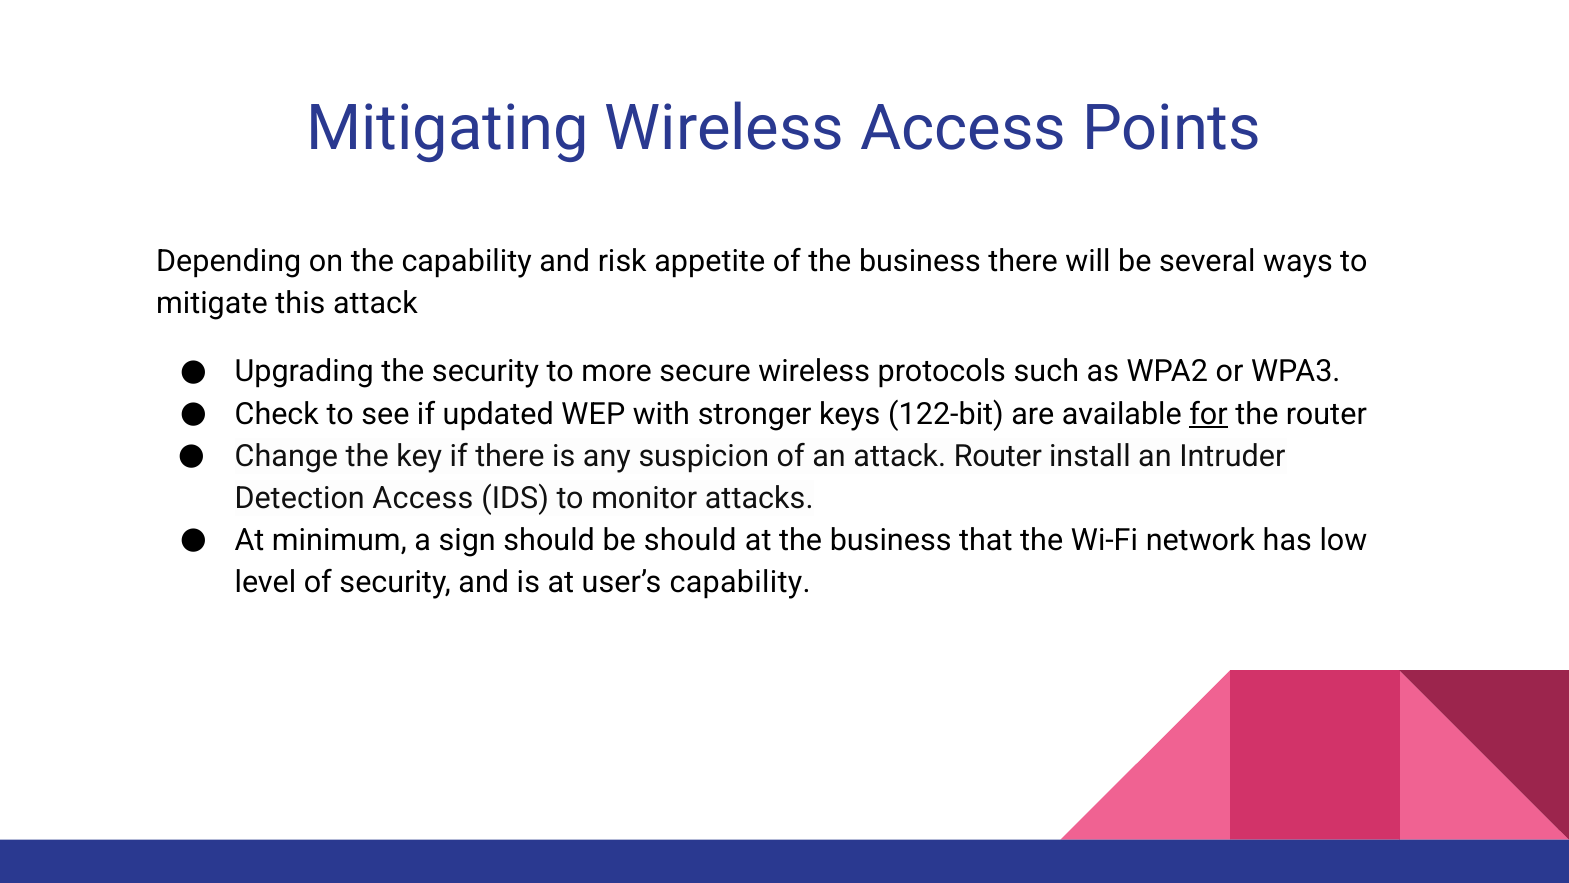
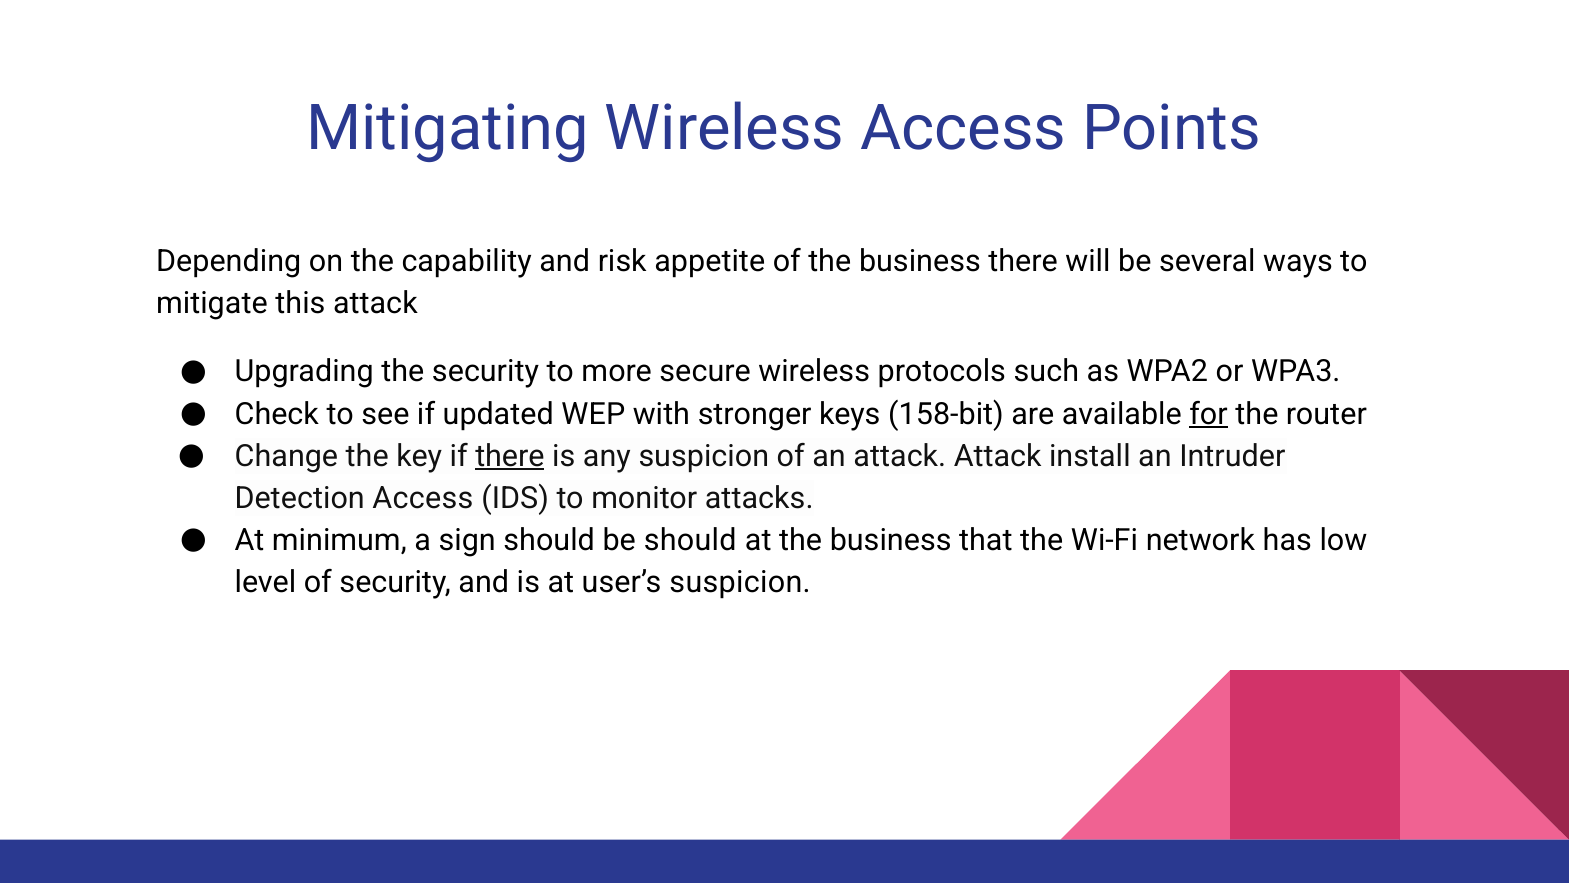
122-bit: 122-bit -> 158-bit
there at (510, 456) underline: none -> present
attack Router: Router -> Attack
user’s capability: capability -> suspicion
